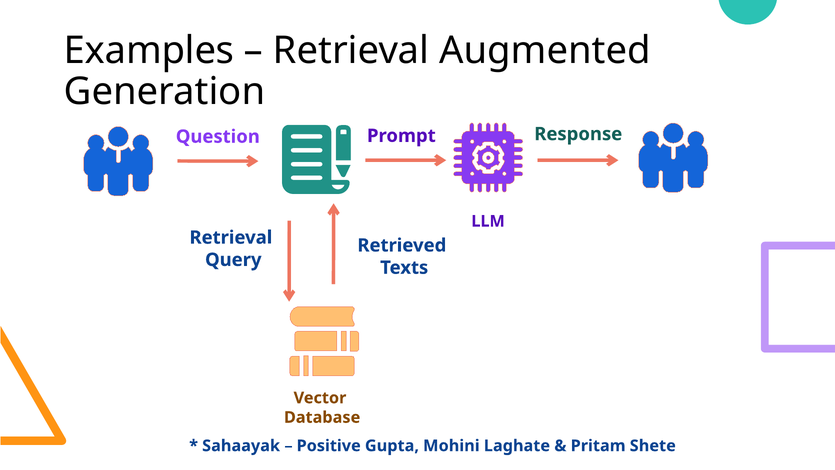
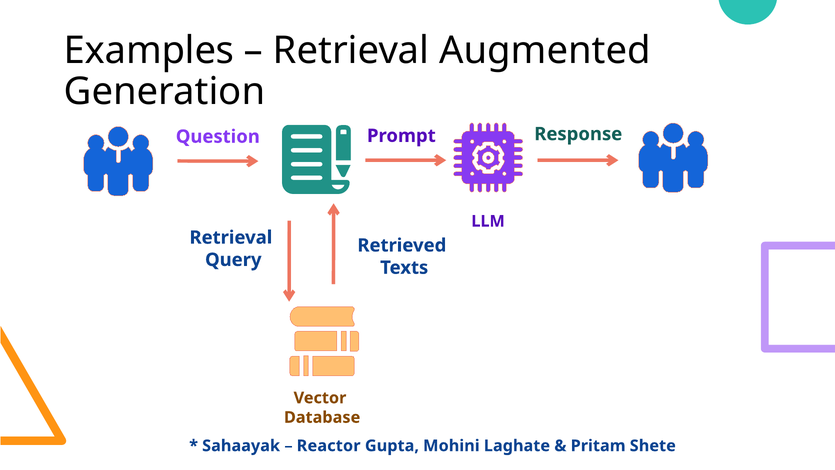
Positive: Positive -> Reactor
